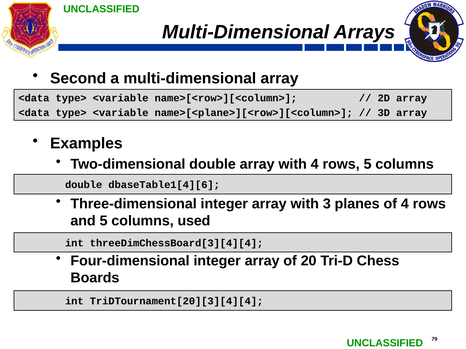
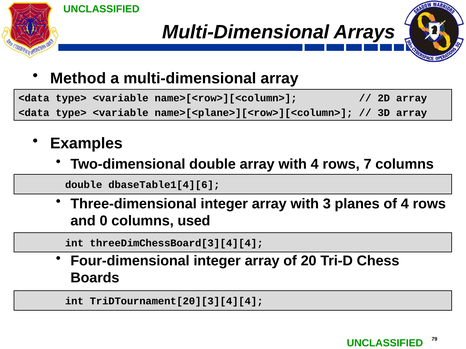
Second: Second -> Method
rows 5: 5 -> 7
and 5: 5 -> 0
